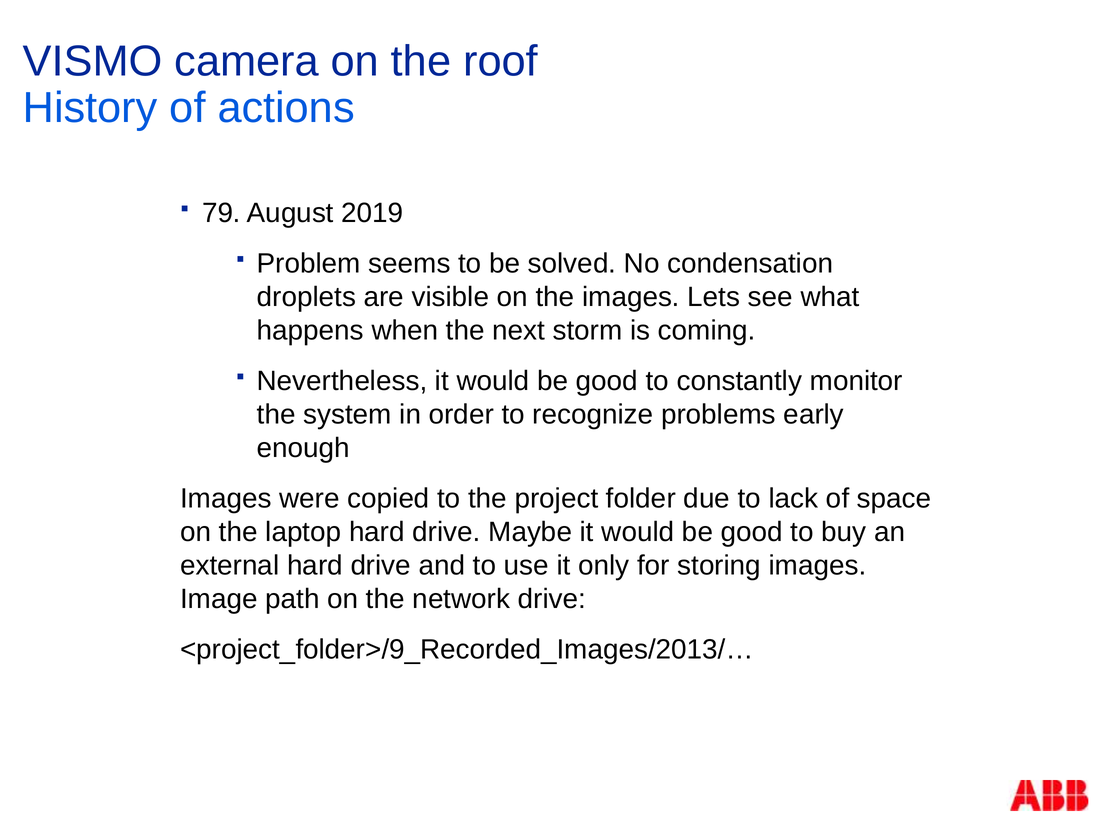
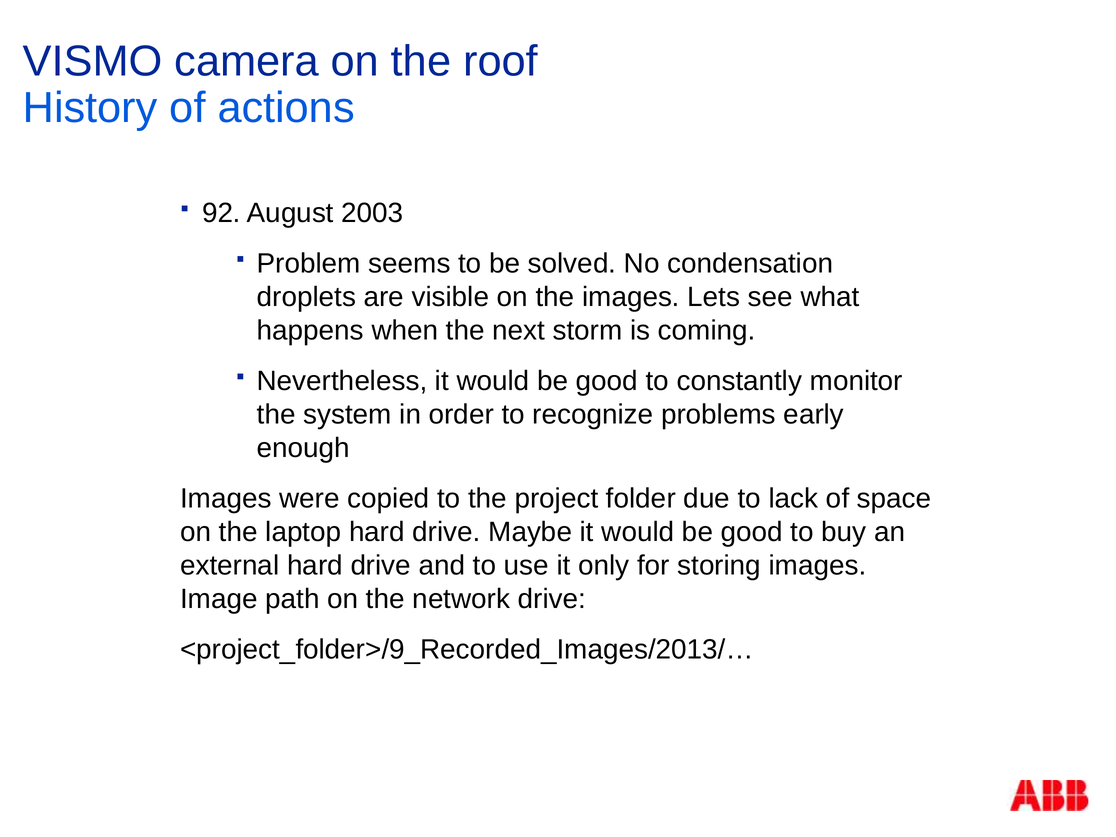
79: 79 -> 92
2019: 2019 -> 2003
